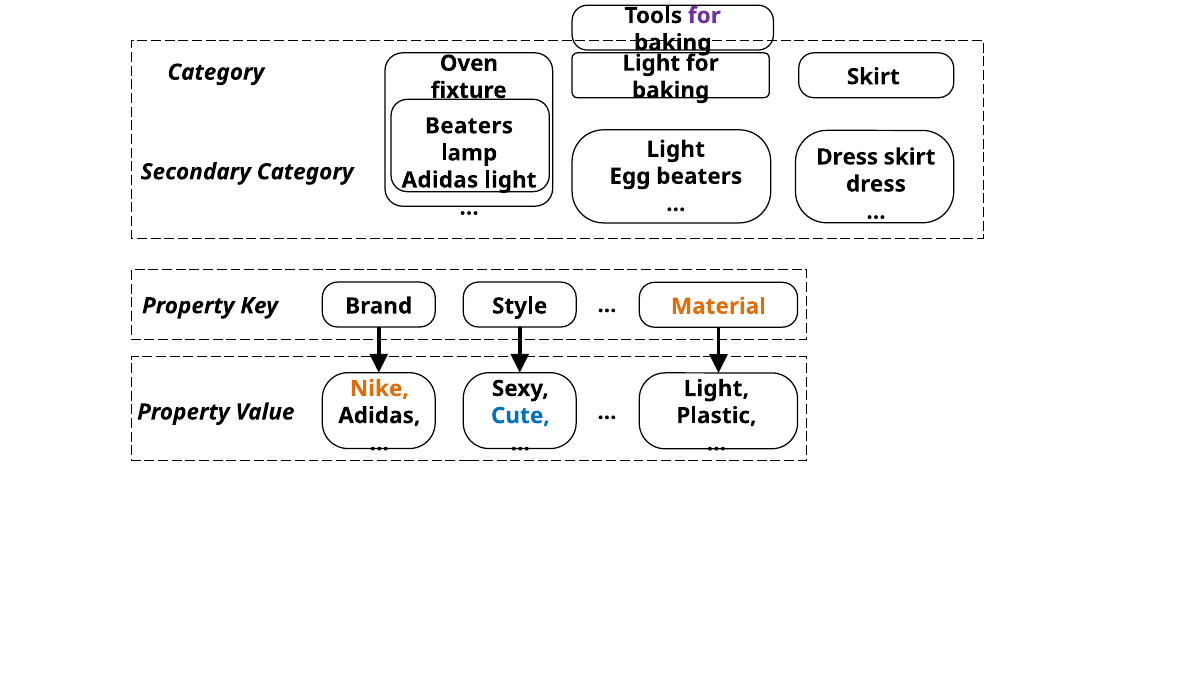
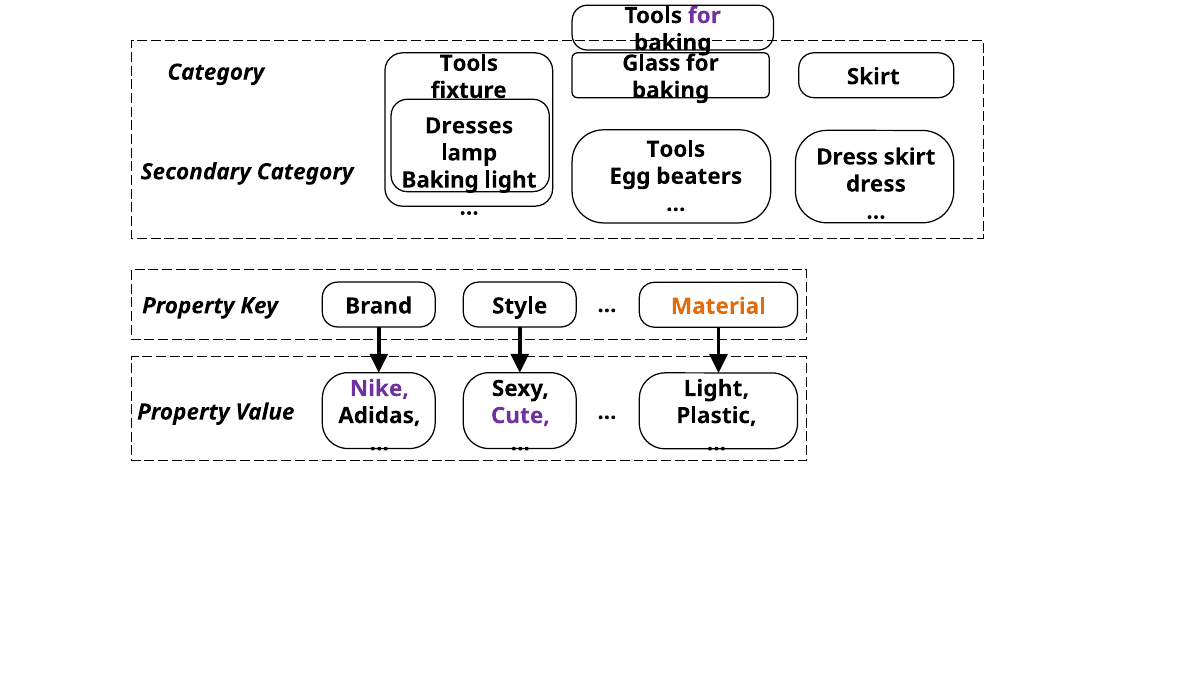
Oven at (469, 63): Oven -> Tools
Light at (651, 63): Light -> Glass
Beaters at (469, 126): Beaters -> Dresses
Light at (676, 149): Light -> Tools
Adidas at (440, 180): Adidas -> Baking
Nike colour: orange -> purple
Cute colour: blue -> purple
